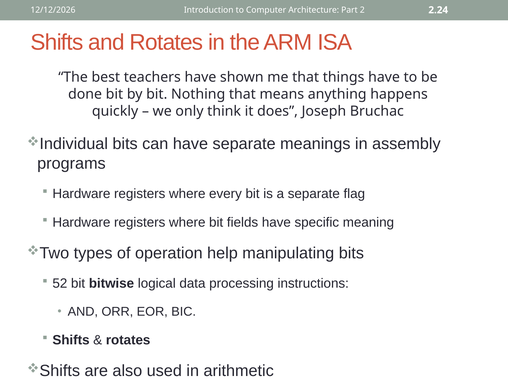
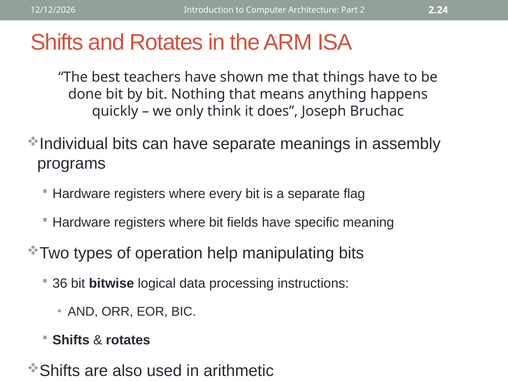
52: 52 -> 36
